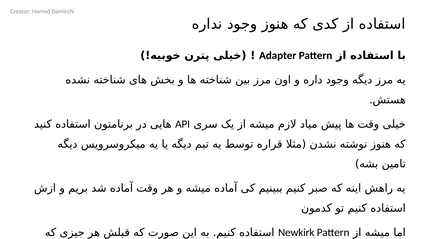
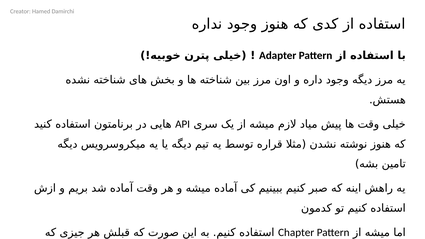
Newkirk: Newkirk -> Chapter
